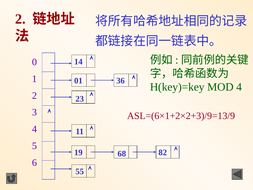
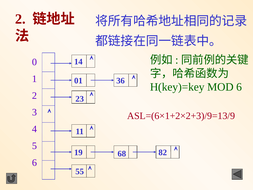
MOD 4: 4 -> 6
